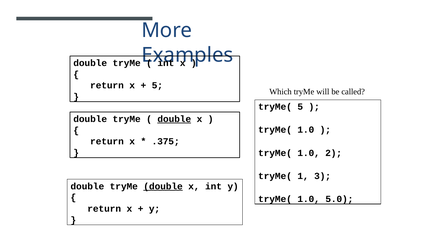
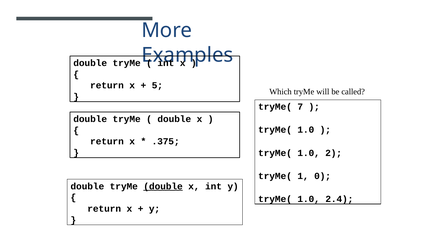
tryMe( 5: 5 -> 7
double at (174, 119) underline: present -> none
3: 3 -> 0
5.0: 5.0 -> 2.4
